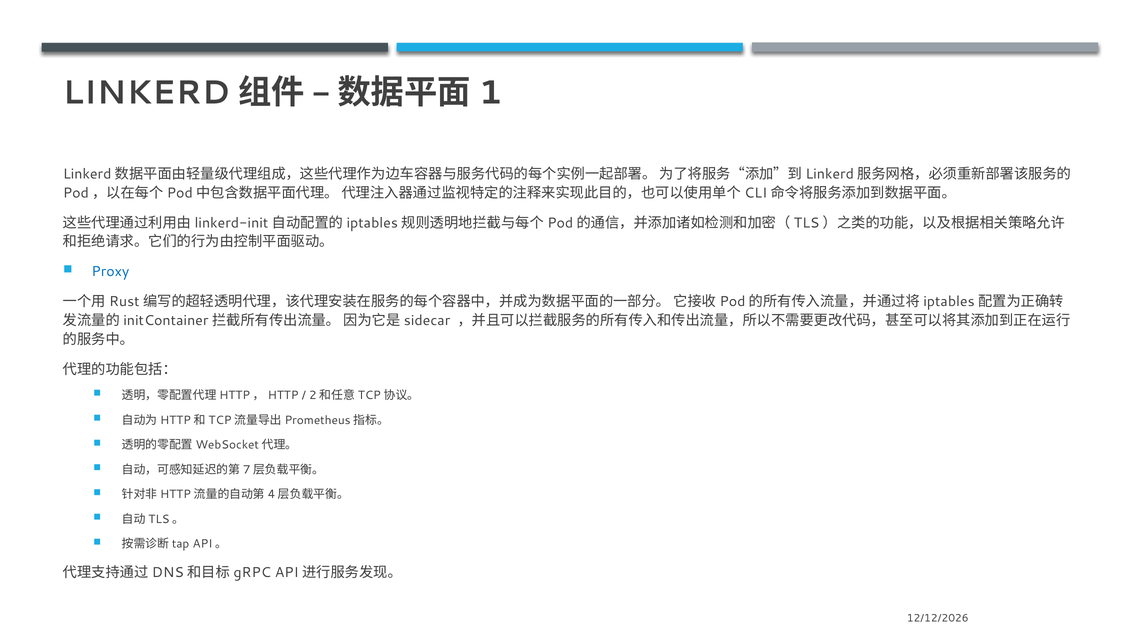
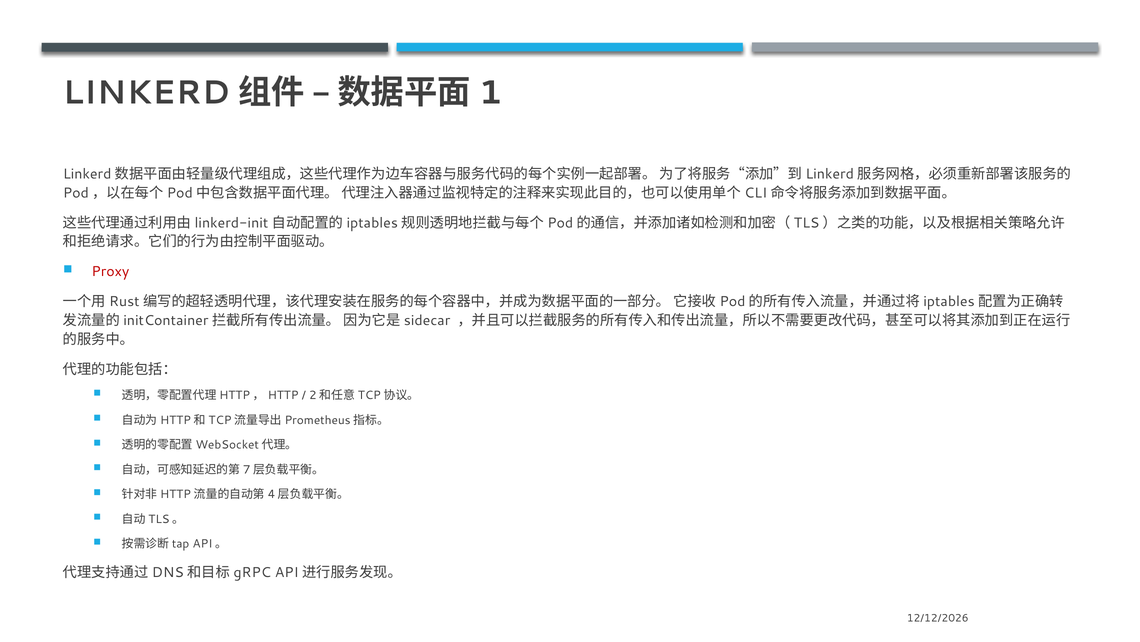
Proxy colour: blue -> red
